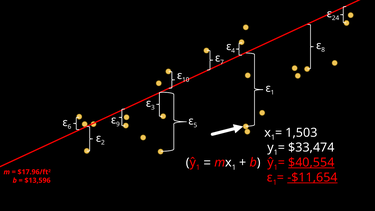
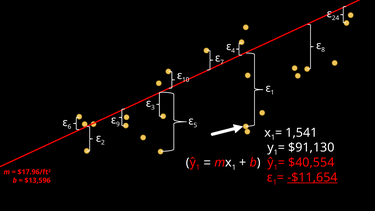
1,503: 1,503 -> 1,541
$33,474: $33,474 -> $91,130
$40,554 underline: present -> none
